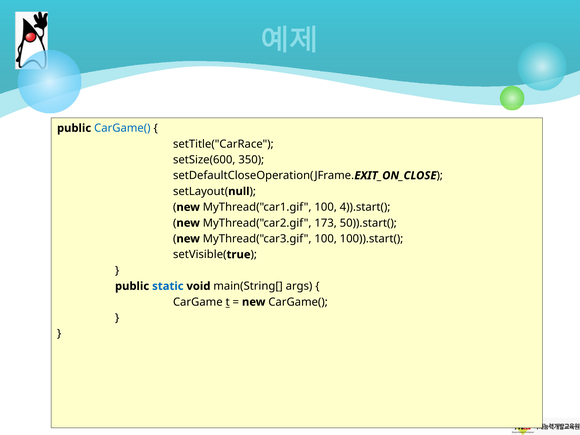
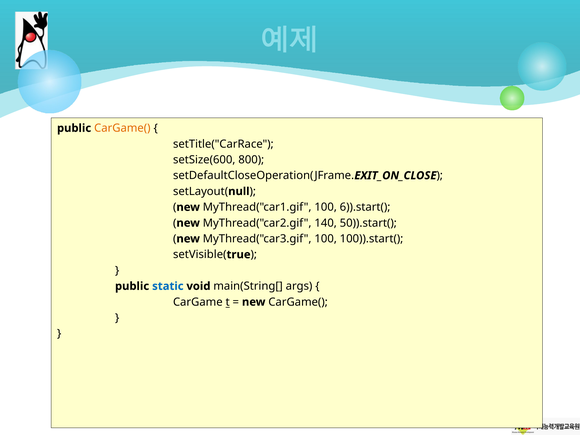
CarGame( at (122, 128) colour: blue -> orange
350: 350 -> 800
4)).start(: 4)).start( -> 6)).start(
173: 173 -> 140
